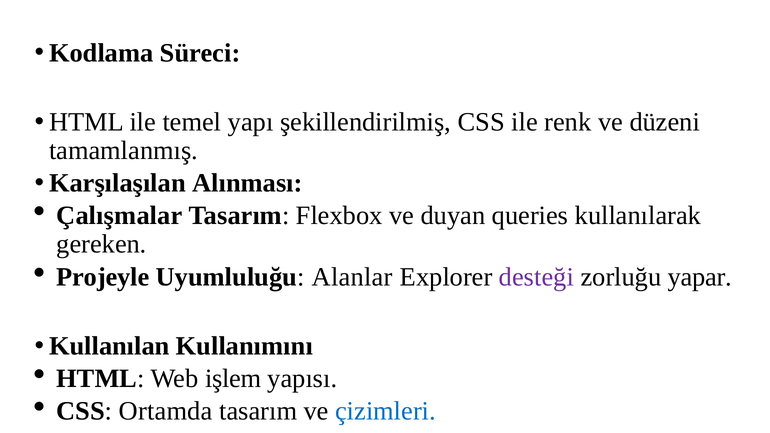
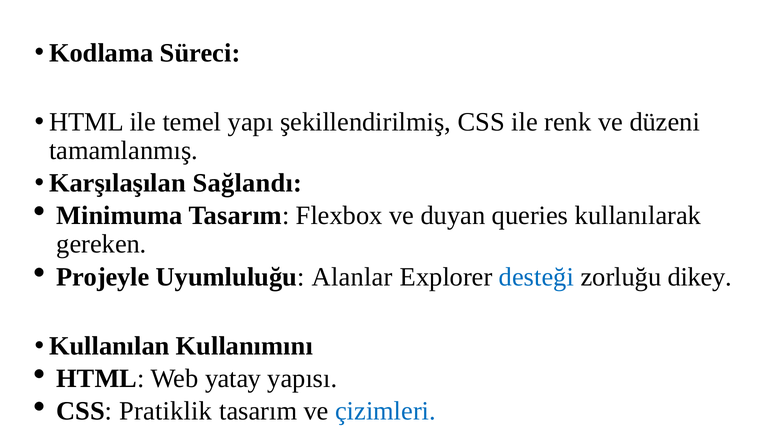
Alınması: Alınması -> Sağlandı
Çalışmalar: Çalışmalar -> Minimuma
desteği colour: purple -> blue
yapar: yapar -> dikey
işlem: işlem -> yatay
Ortamda: Ortamda -> Pratiklik
